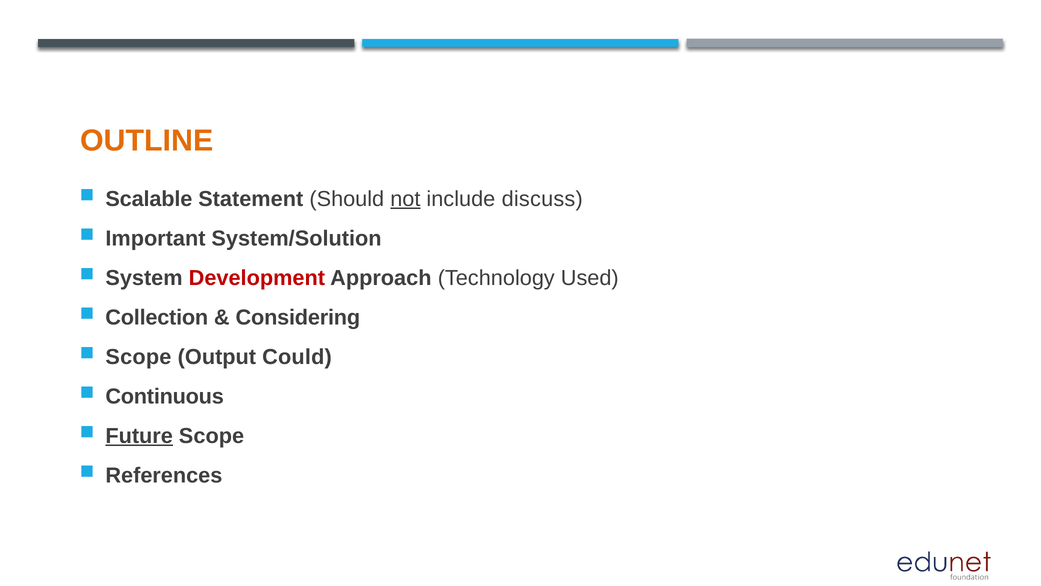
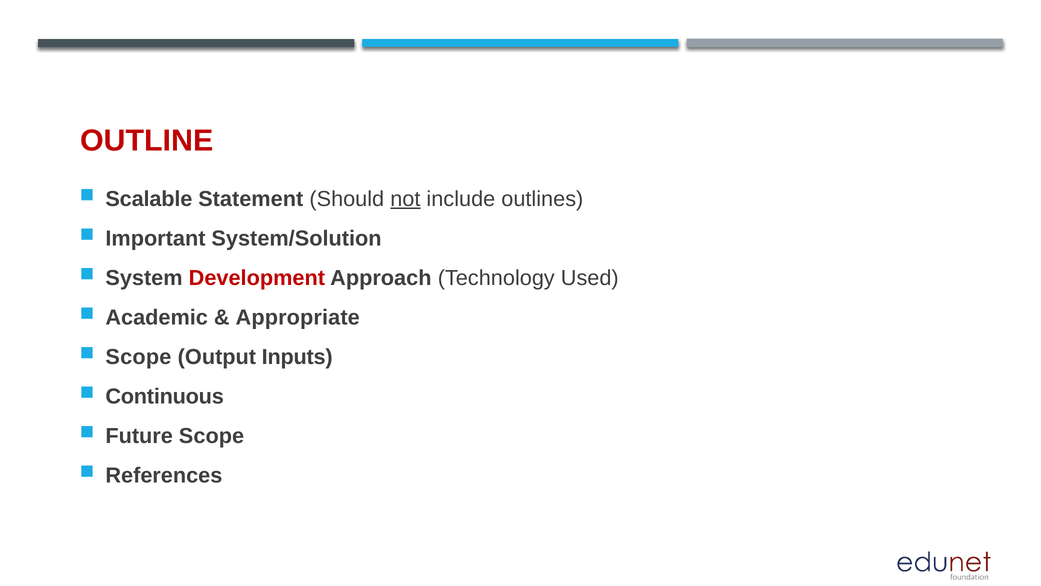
OUTLINE colour: orange -> red
discuss: discuss -> outlines
Collection: Collection -> Academic
Considering: Considering -> Appropriate
Could: Could -> Inputs
Future underline: present -> none
